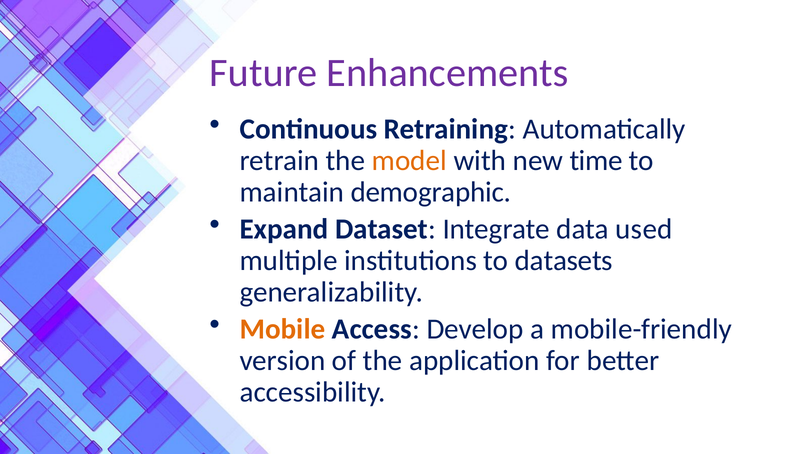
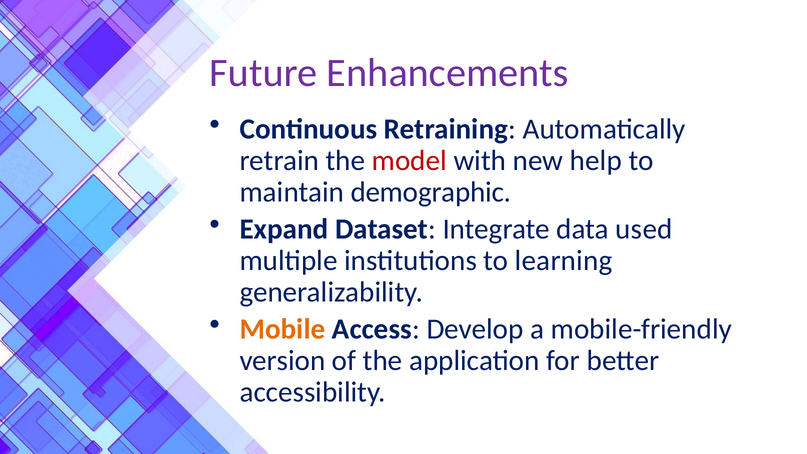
model colour: orange -> red
time: time -> help
datasets: datasets -> learning
